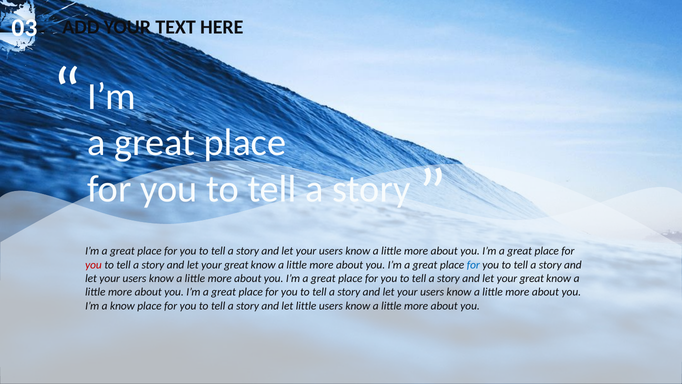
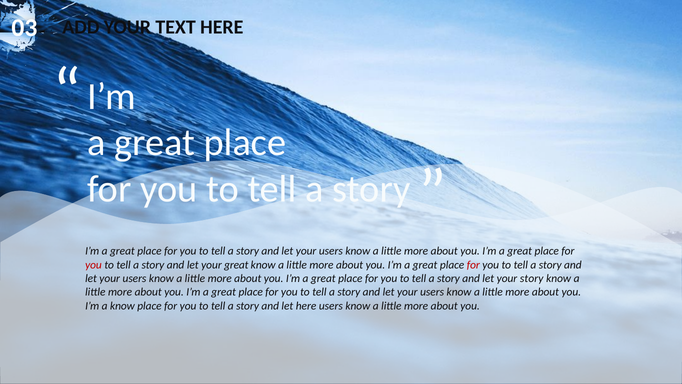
for at (473, 265) colour: blue -> red
great at (532, 278): great -> story
let little: little -> here
